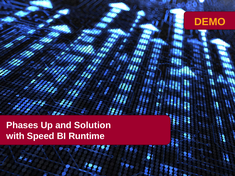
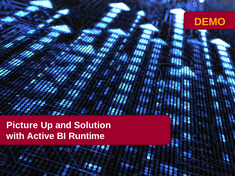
Phases: Phases -> Picture
Speed: Speed -> Active
